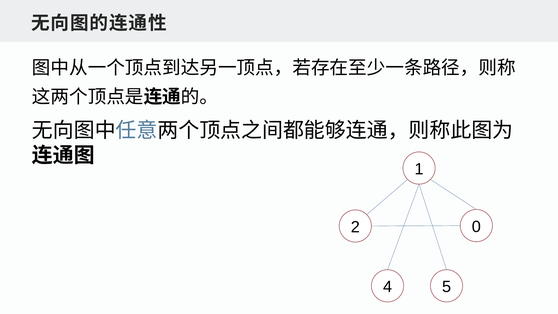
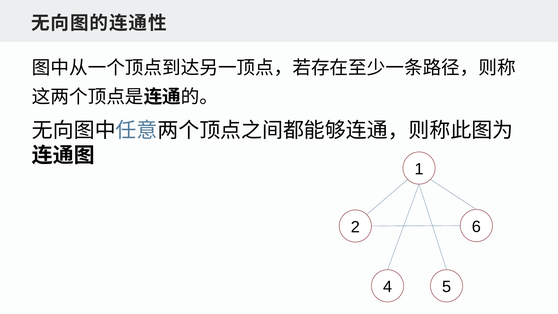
0: 0 -> 6
